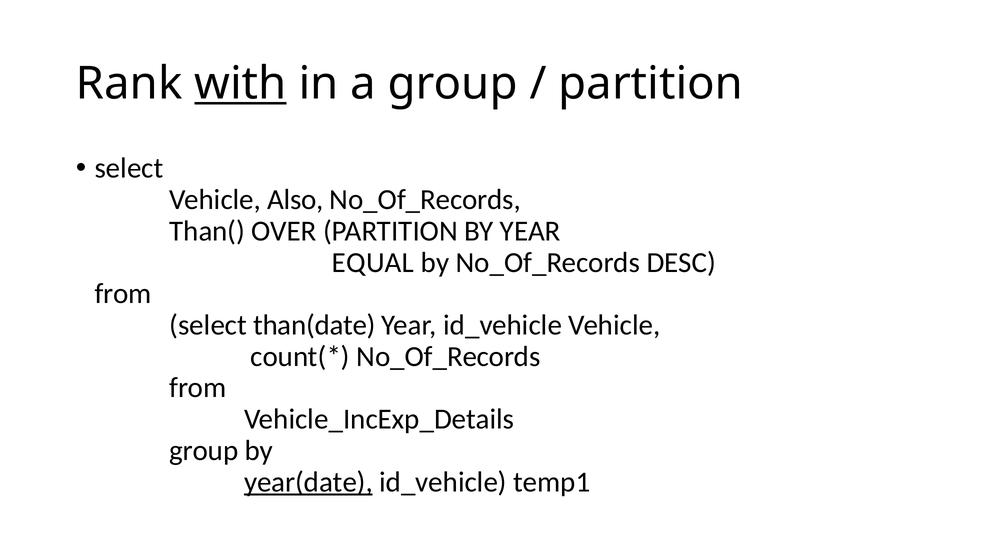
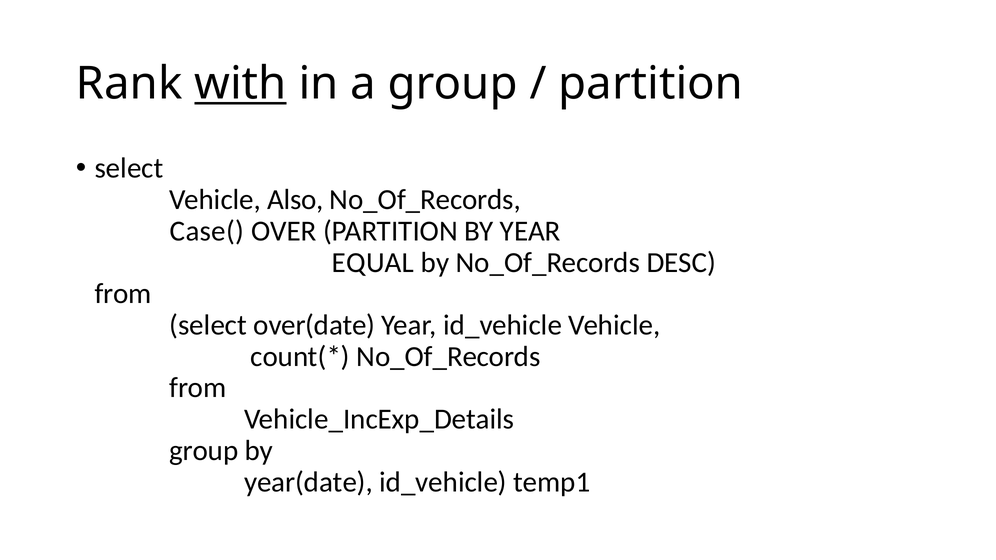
Than(: Than( -> Case(
than(date: than(date -> over(date
year(date underline: present -> none
